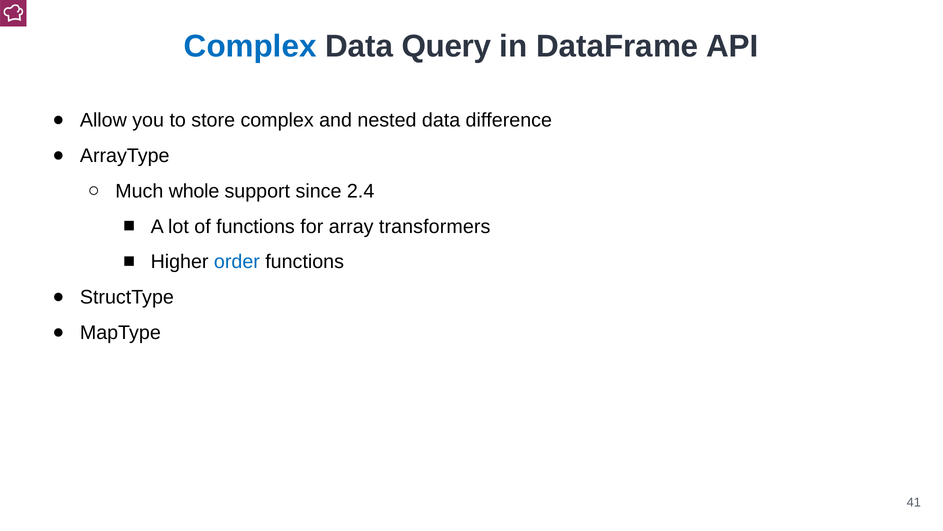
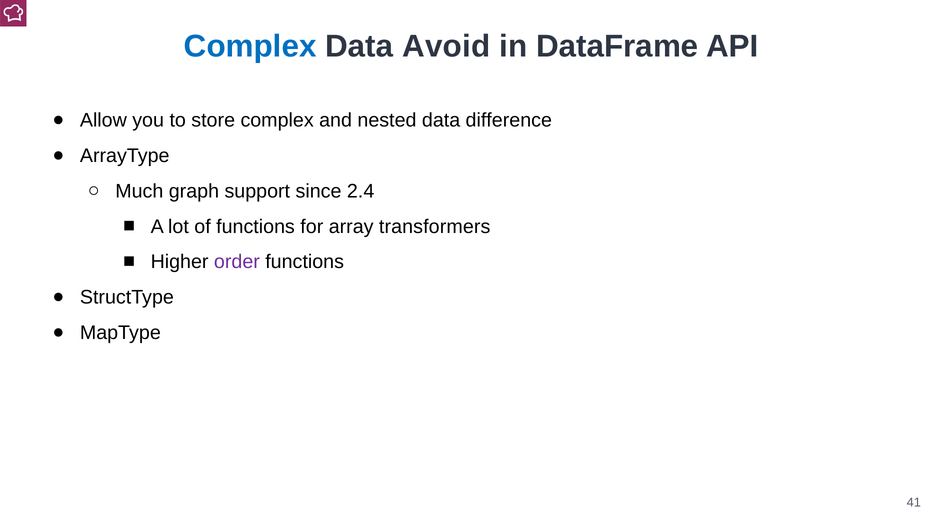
Query: Query -> Avoid
whole: whole -> graph
order colour: blue -> purple
